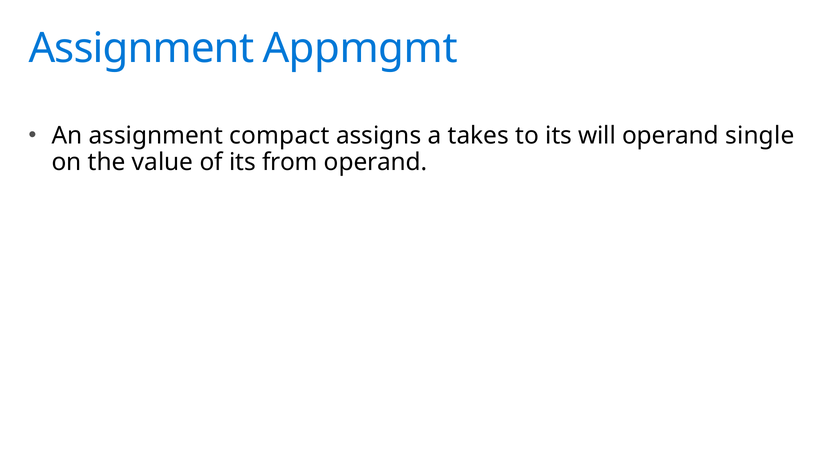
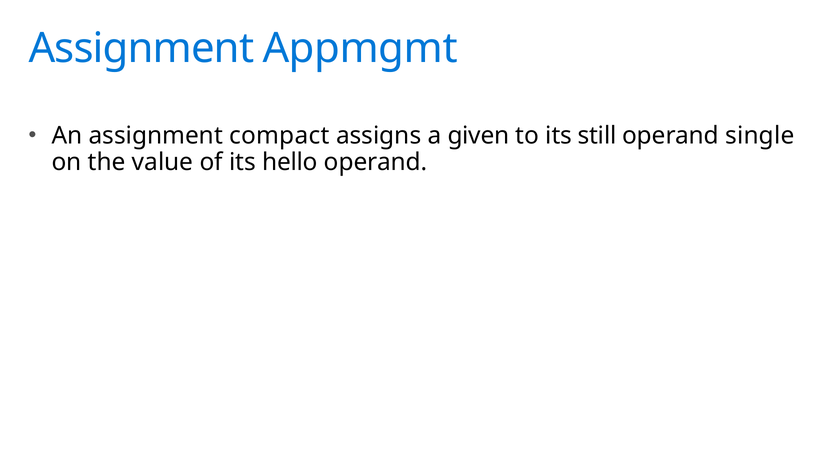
takes: takes -> given
will: will -> still
from: from -> hello
